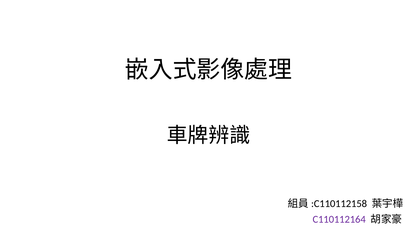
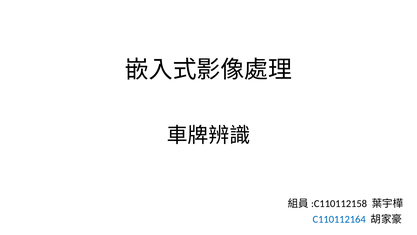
C110112164 colour: purple -> blue
